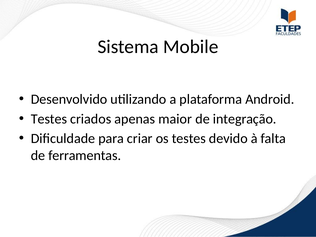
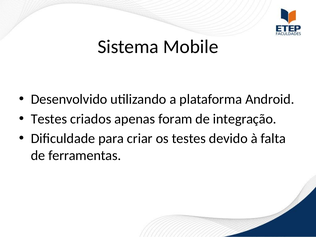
maior: maior -> foram
